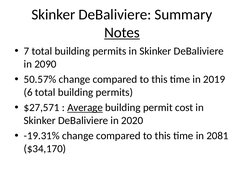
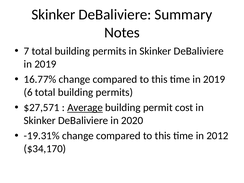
Notes underline: present -> none
2090 at (45, 64): 2090 -> 2019
50.57%: 50.57% -> 16.77%
2081: 2081 -> 2012
